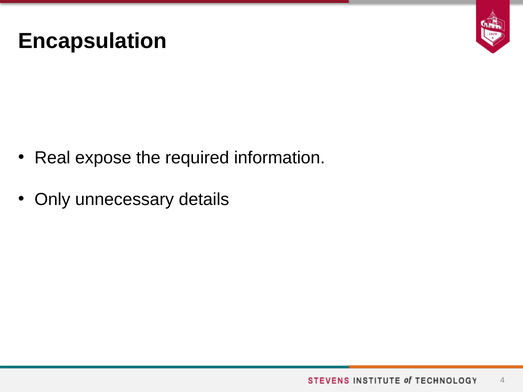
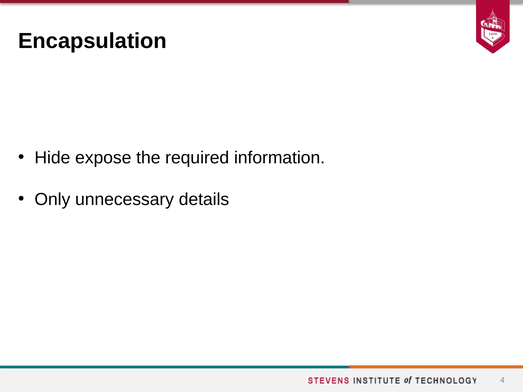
Real: Real -> Hide
